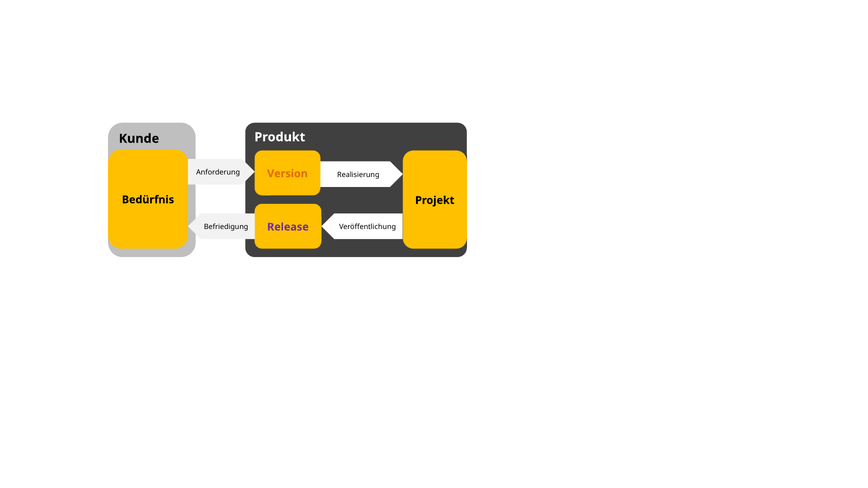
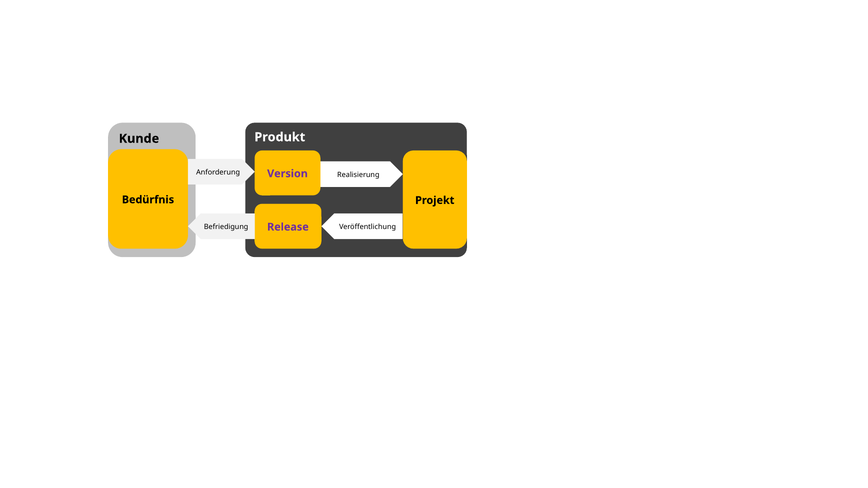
Version colour: orange -> purple
